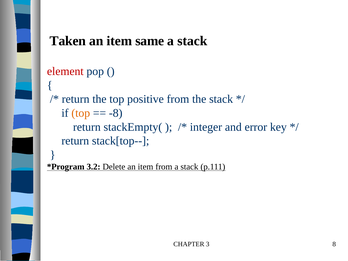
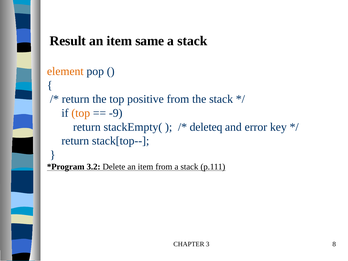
Taken: Taken -> Result
element colour: red -> orange
-8: -8 -> -9
integer: integer -> deleteq
